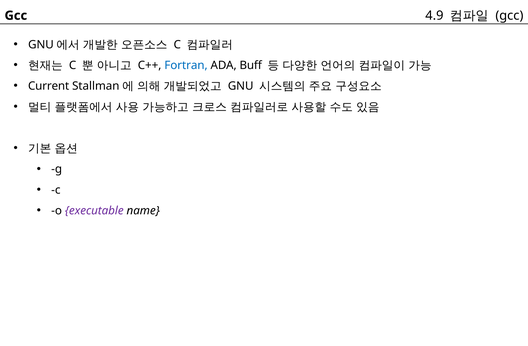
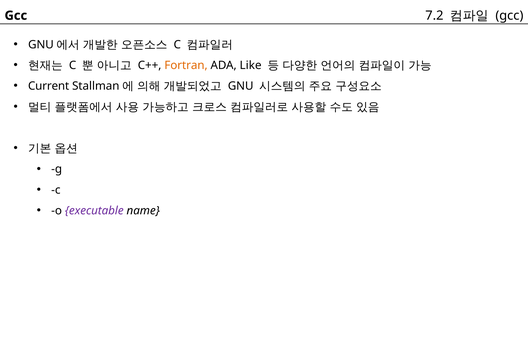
4.9: 4.9 -> 7.2
Fortran colour: blue -> orange
Buff: Buff -> Like
